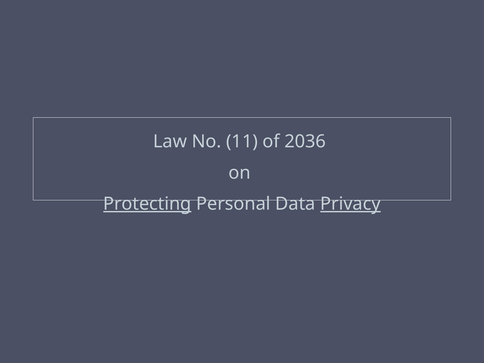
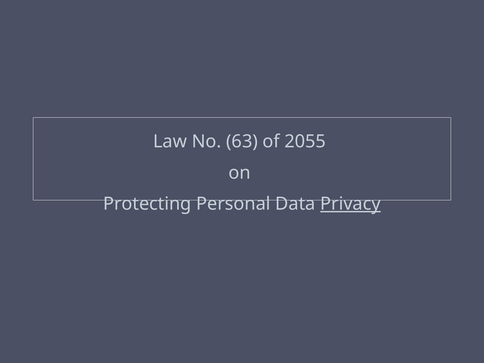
11: 11 -> 63
2036: 2036 -> 2055
Protecting underline: present -> none
